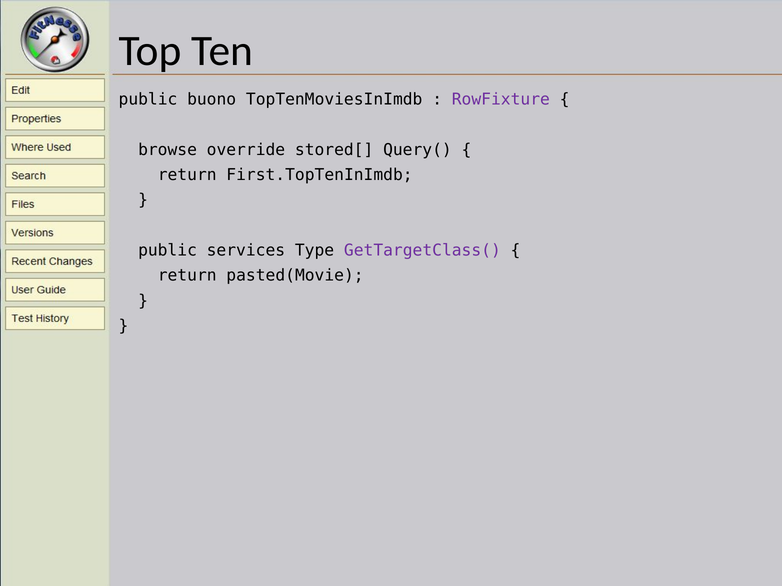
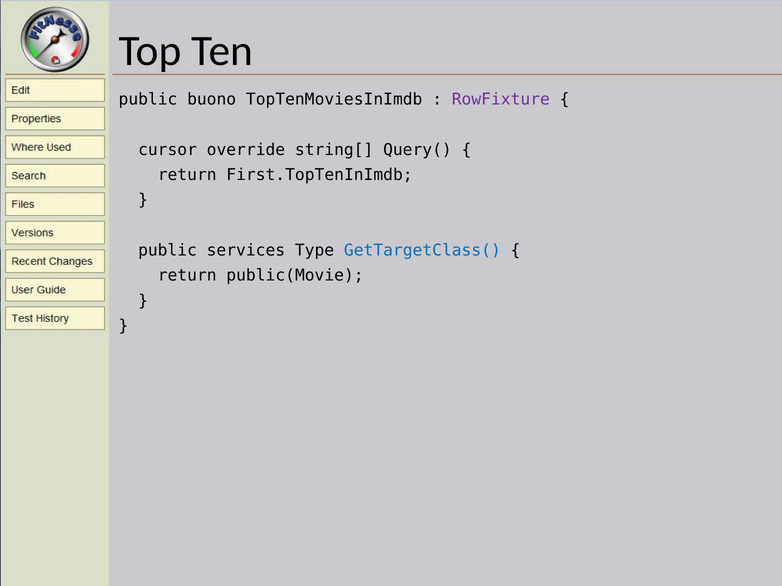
browse: browse -> cursor
stored[: stored[ -> string[
GetTargetClass( colour: purple -> blue
pasted(Movie: pasted(Movie -> public(Movie
